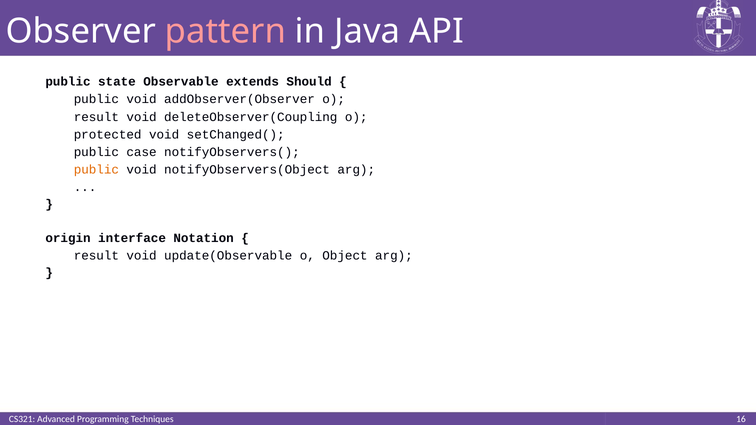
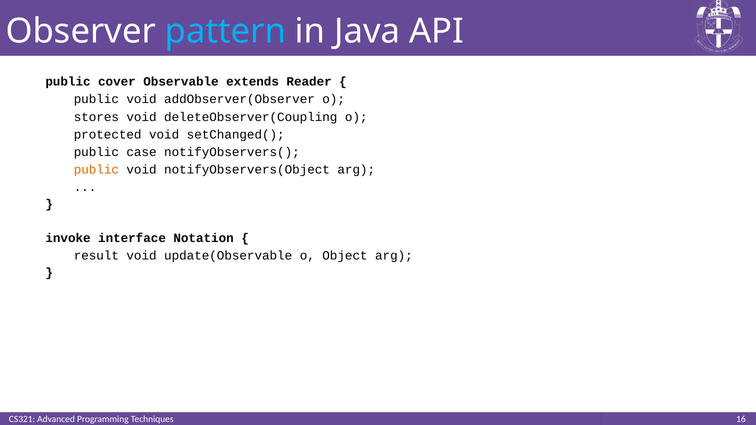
pattern colour: pink -> light blue
state: state -> cover
Should: Should -> Reader
result at (96, 117): result -> stores
origin: origin -> invoke
